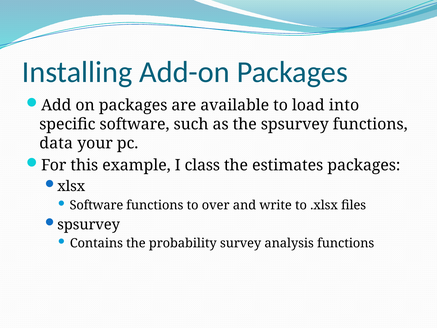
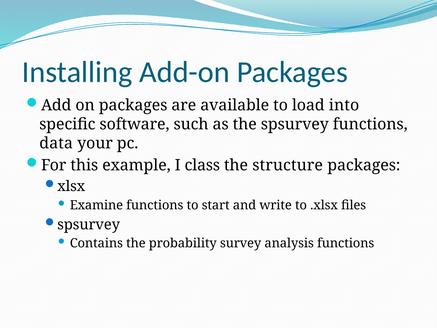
estimates: estimates -> structure
Software at (96, 205): Software -> Examine
over: over -> start
